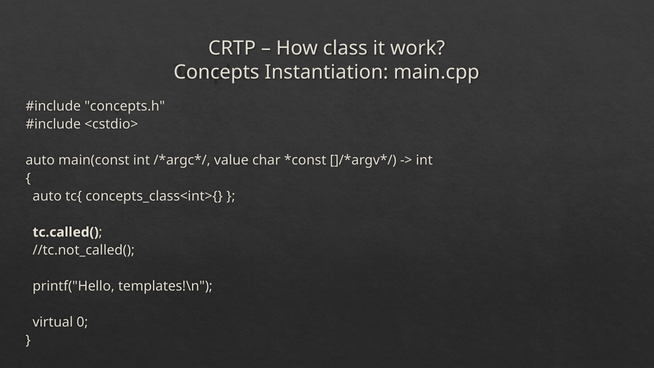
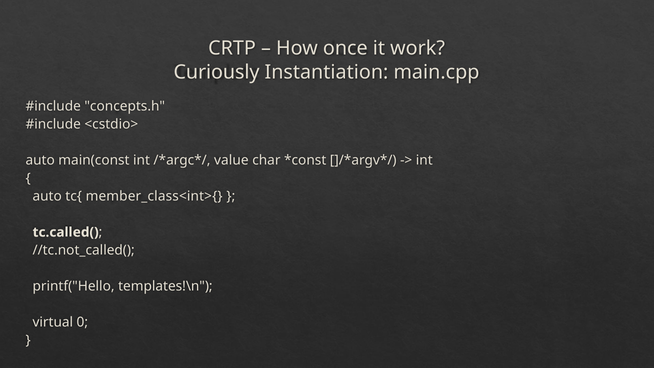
class: class -> once
Concepts: Concepts -> Curiously
concepts_class<int>{: concepts_class<int>{ -> member_class<int>{
